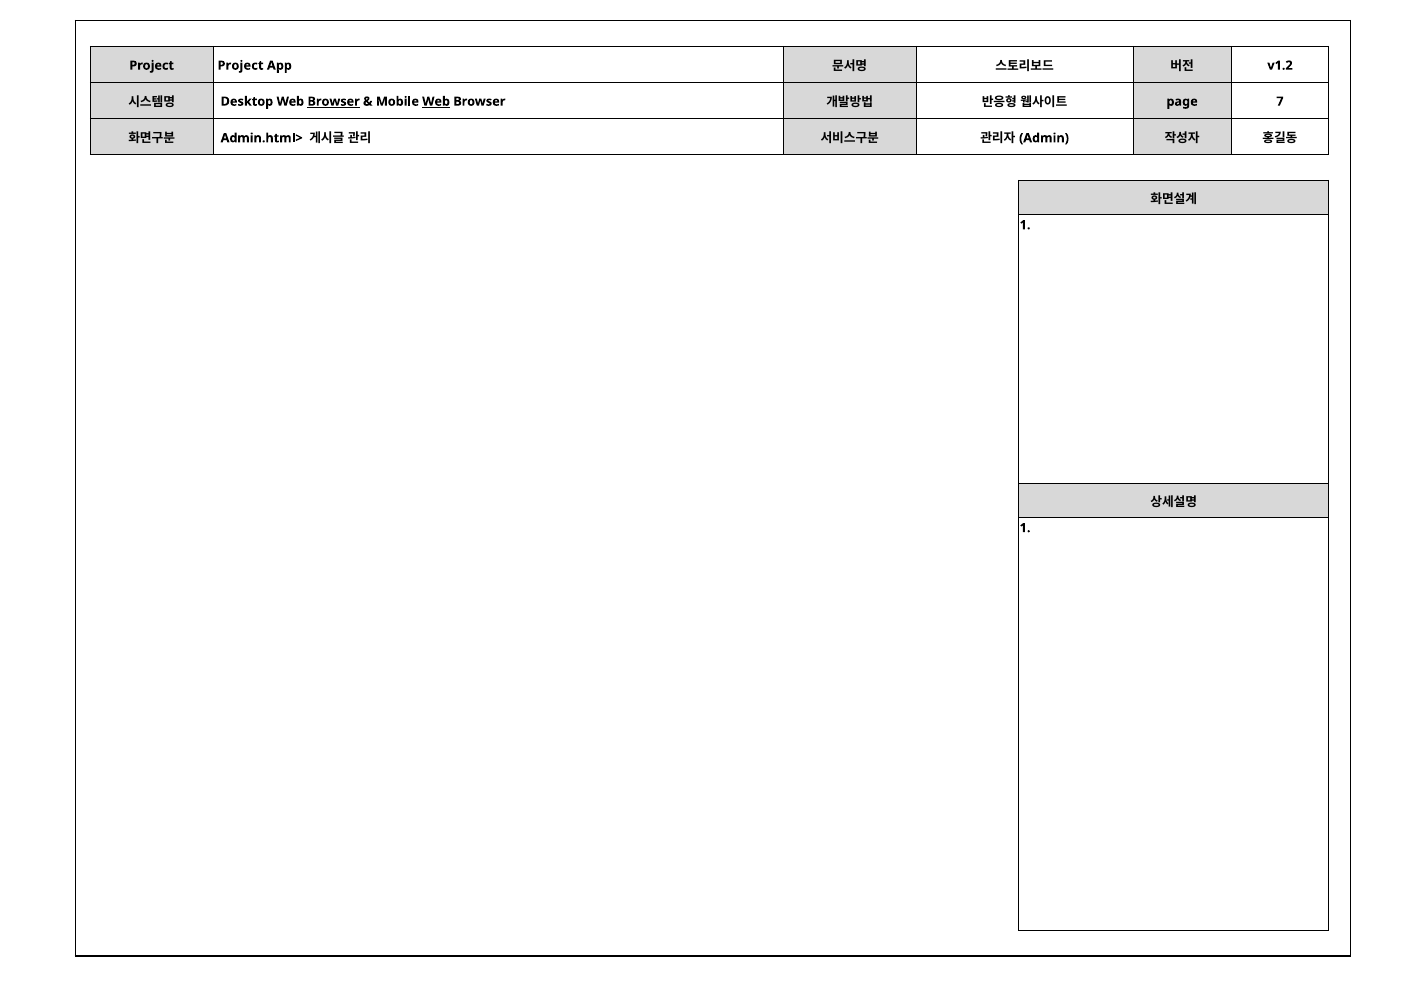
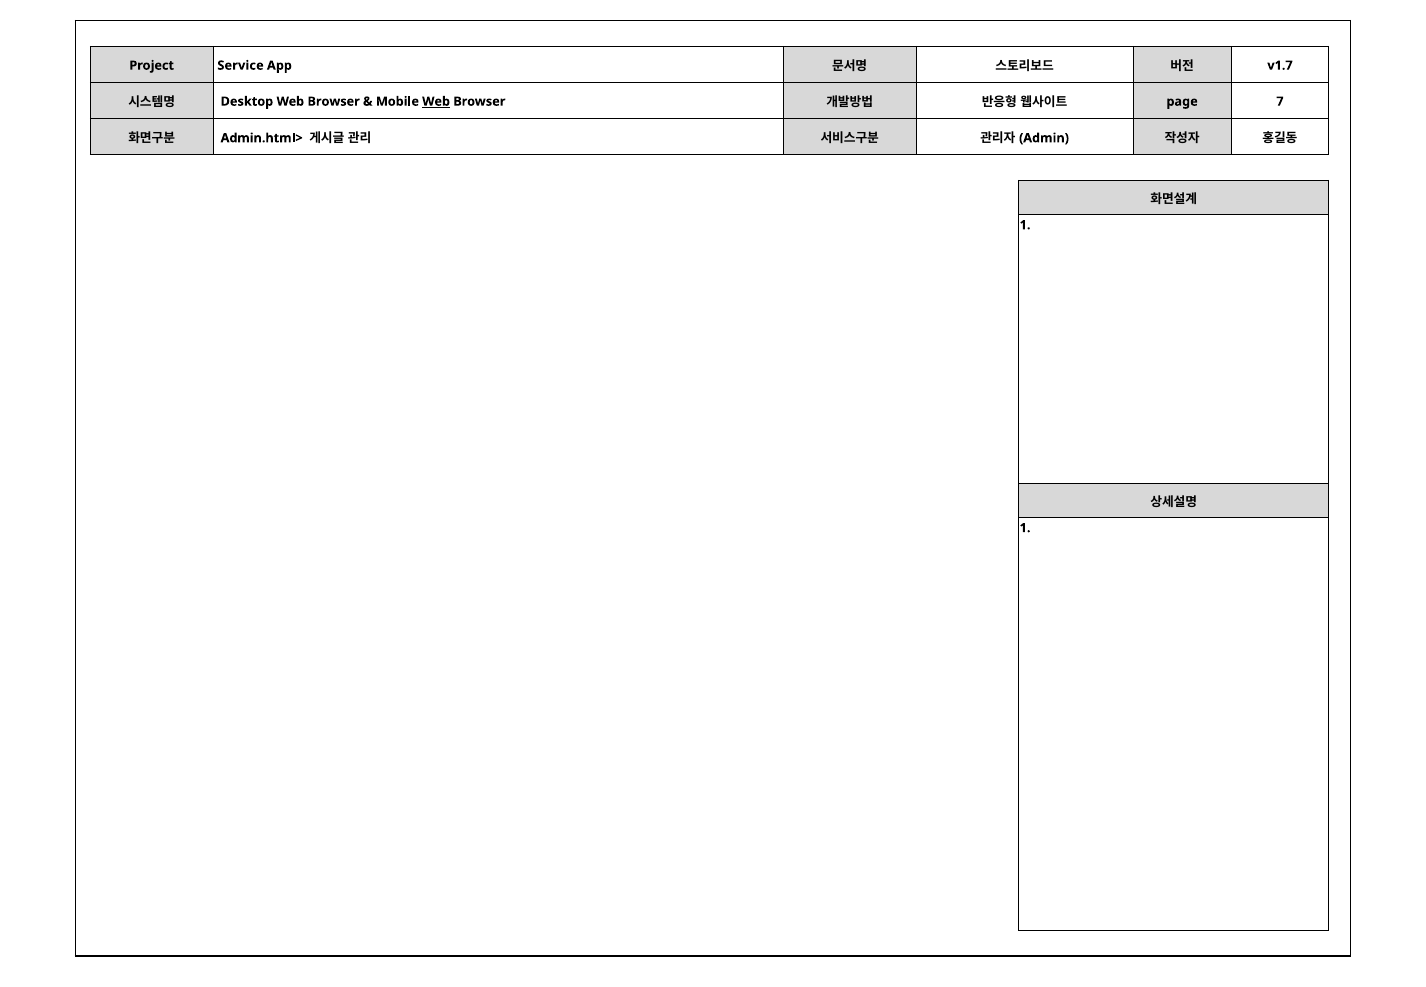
Project Project: Project -> Service
v1.2: v1.2 -> v1.7
Browser at (334, 101) underline: present -> none
